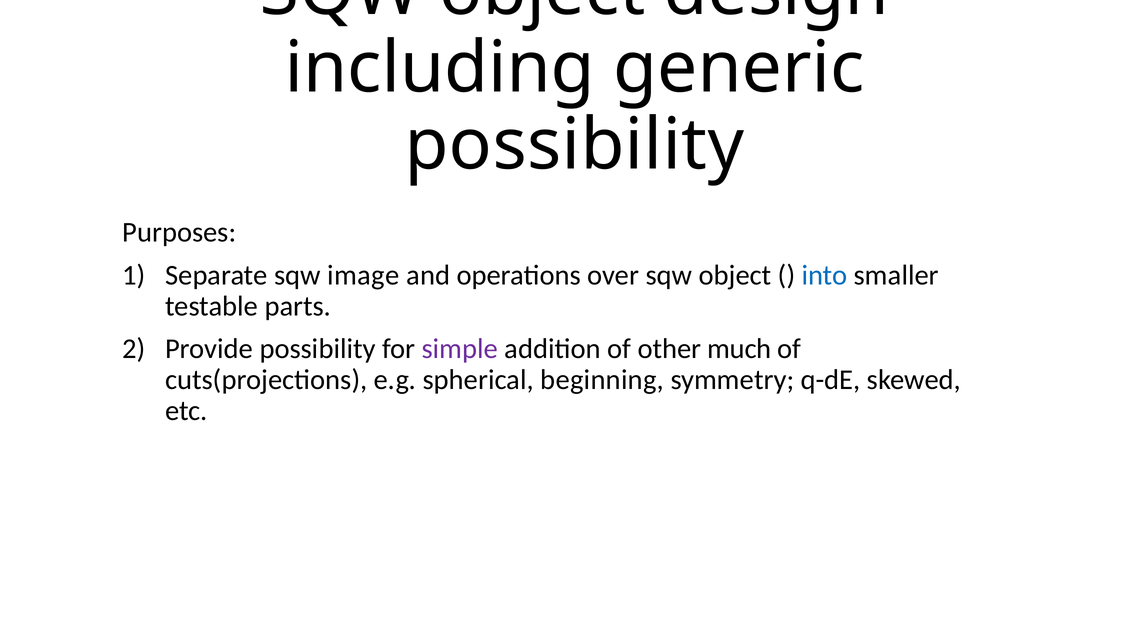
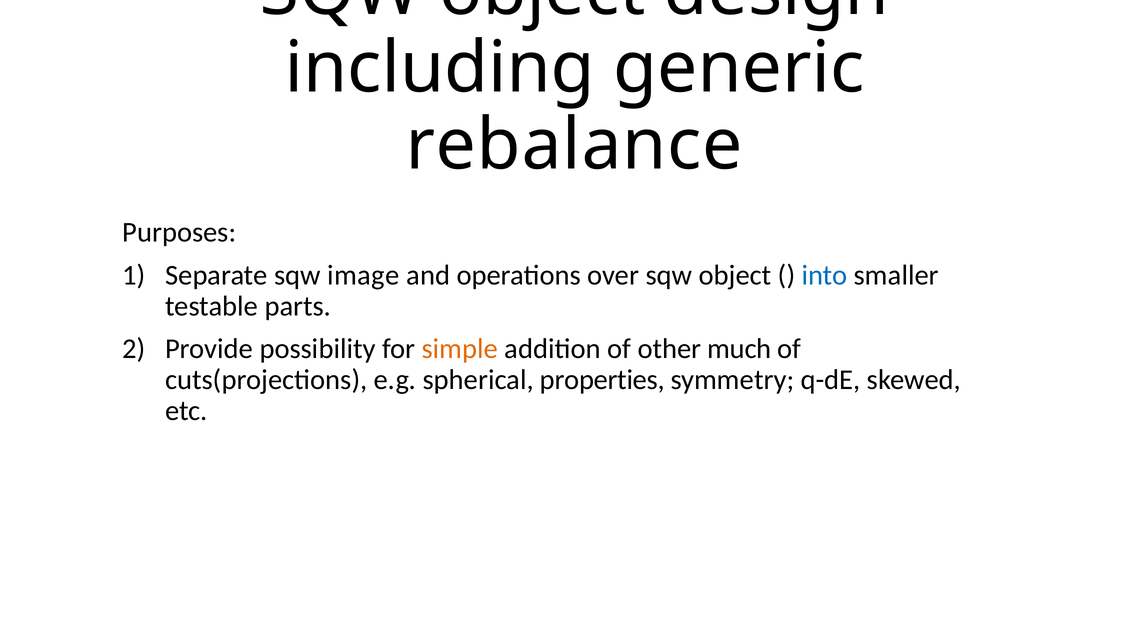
possibility at (574, 145): possibility -> rebalance
simple colour: purple -> orange
beginning: beginning -> properties
